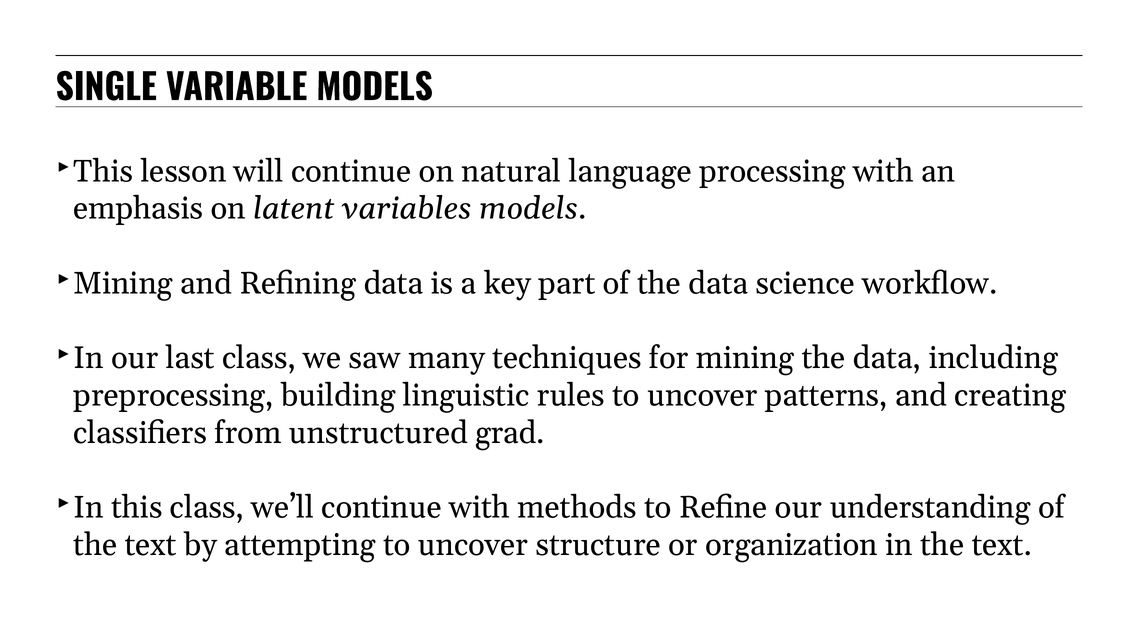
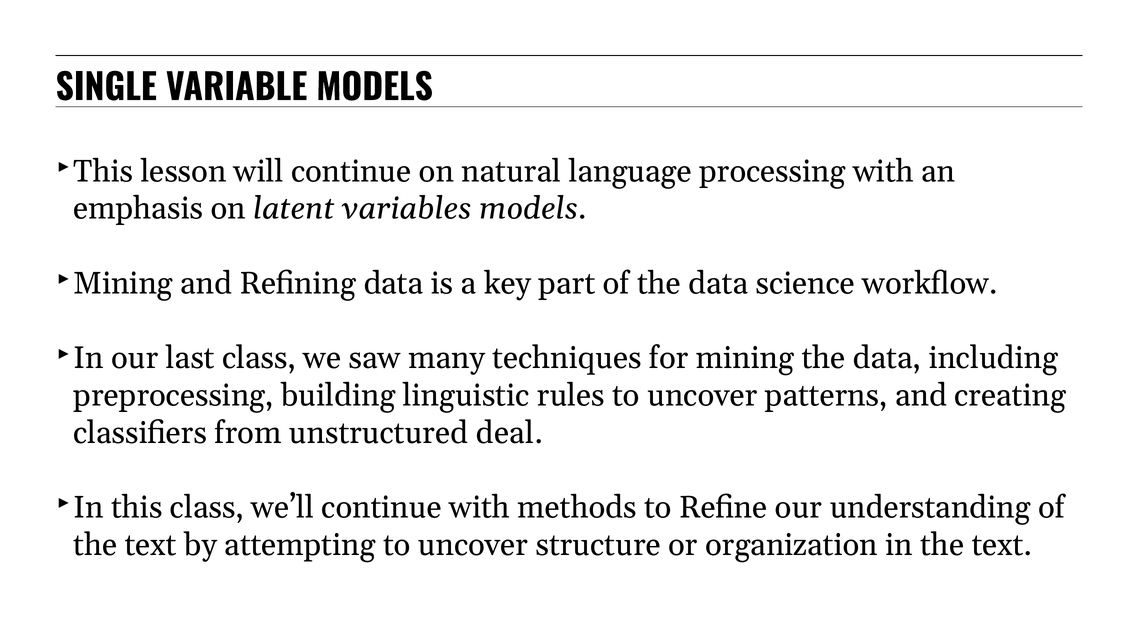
grad: grad -> deal
